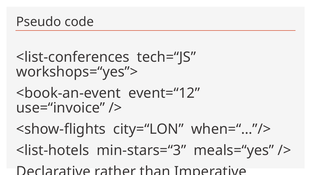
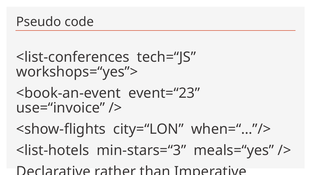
event=“12: event=“12 -> event=“23
